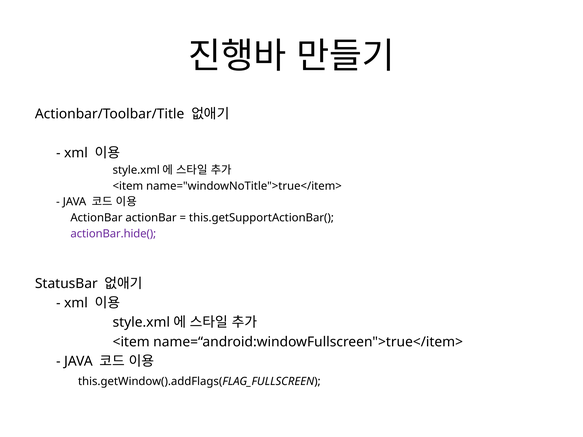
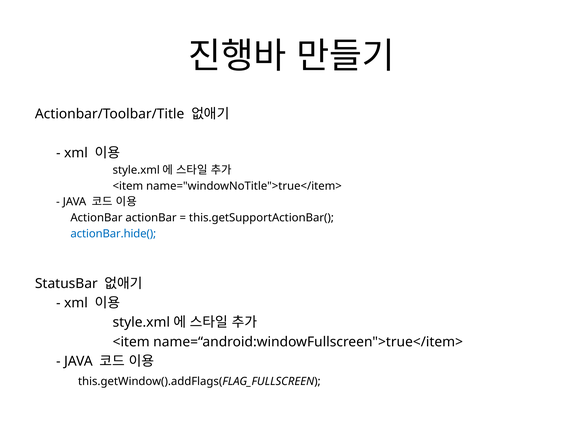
actionBar.hide( colour: purple -> blue
